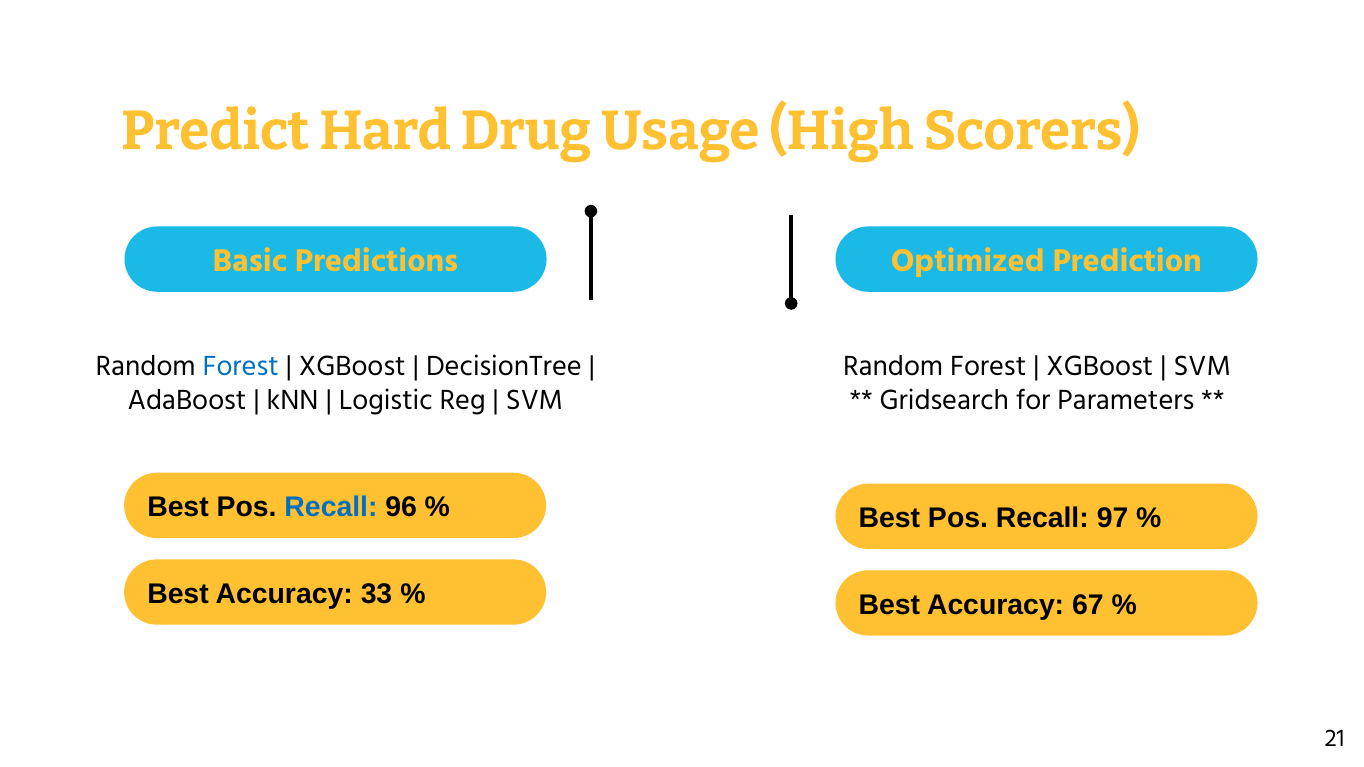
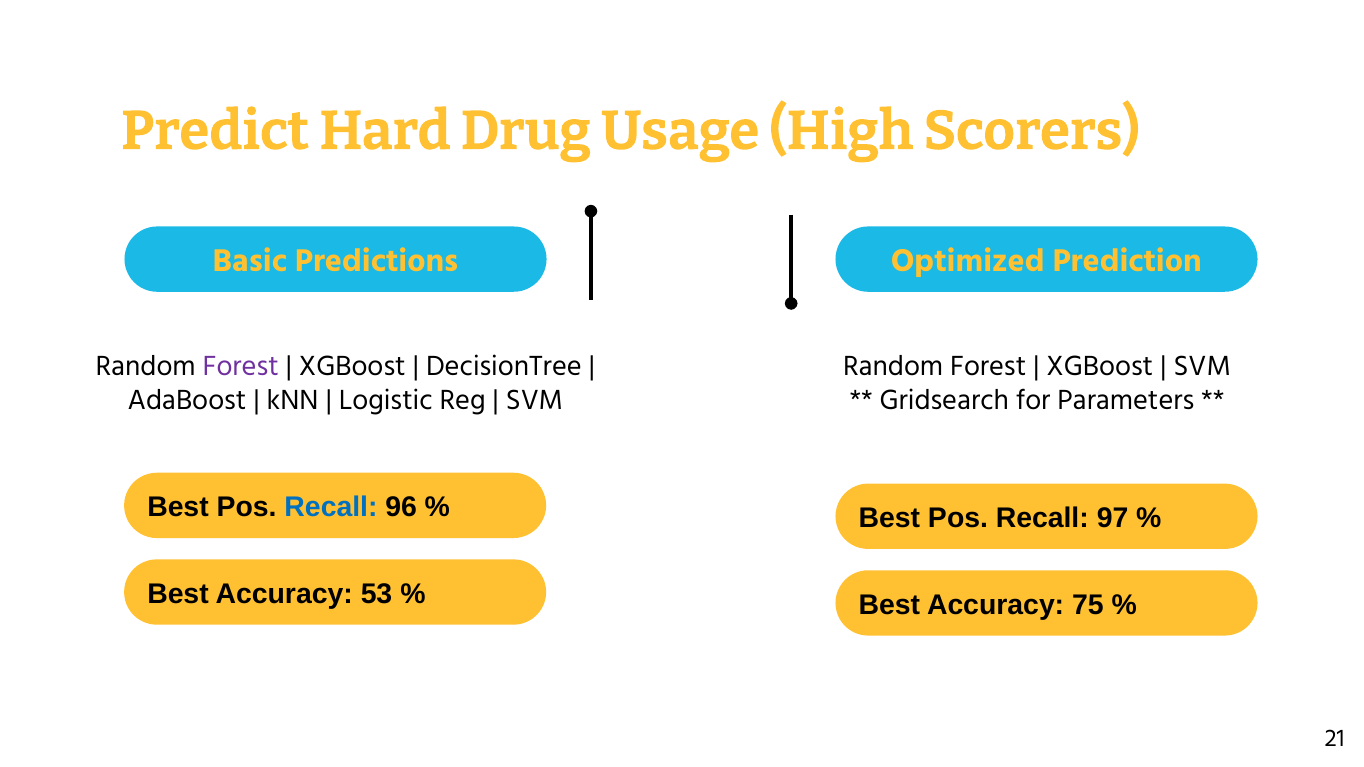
Forest at (241, 366) colour: blue -> purple
33: 33 -> 53
67: 67 -> 75
